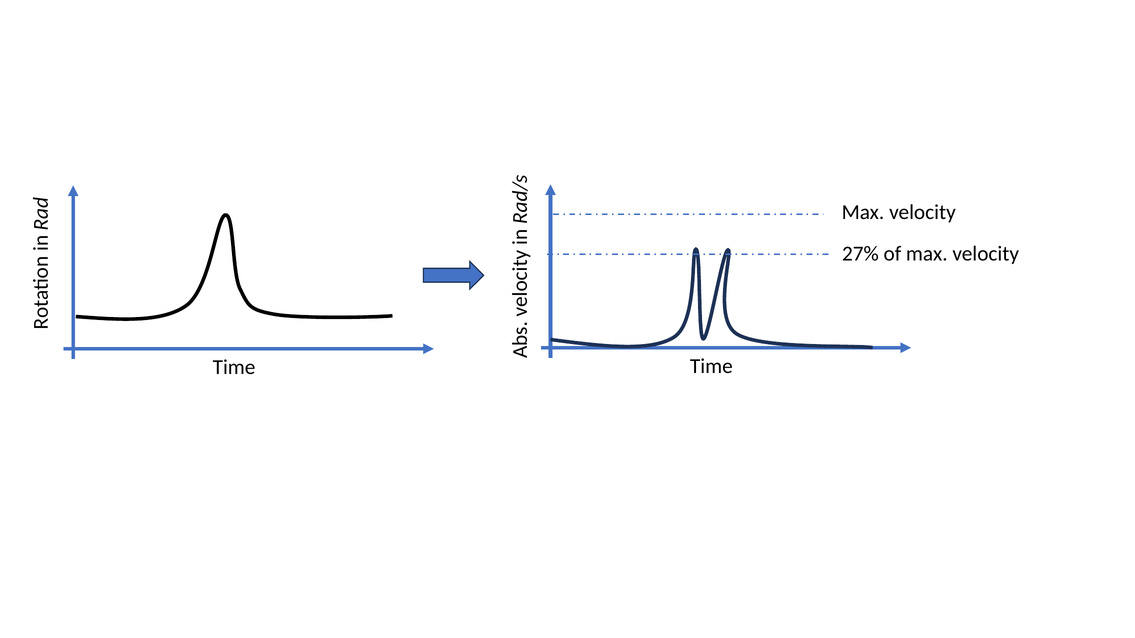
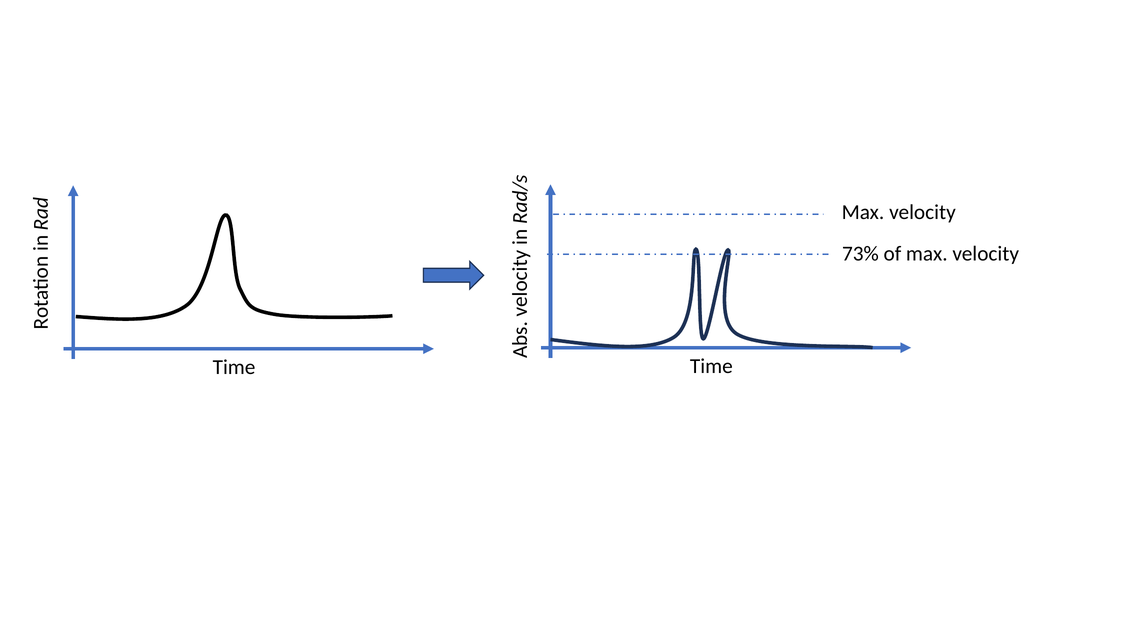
27%: 27% -> 73%
